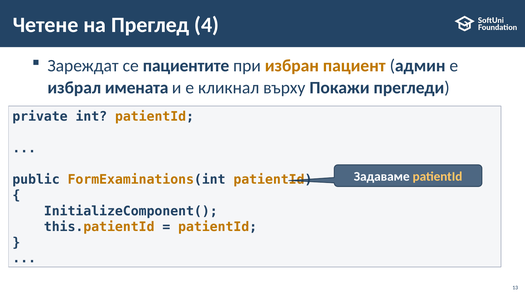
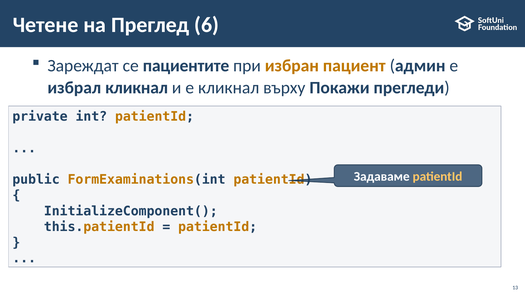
4: 4 -> 6
избрал имената: имената -> кликнал
